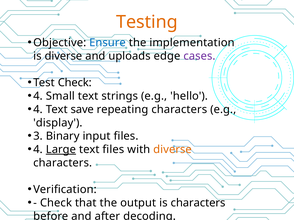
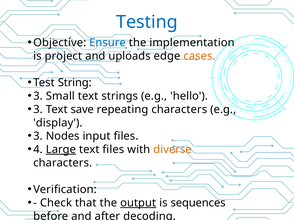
Testing colour: orange -> blue
is diverse: diverse -> project
cases colour: purple -> orange
Test Check: Check -> String
4 at (38, 96): 4 -> 3
4 at (38, 110): 4 -> 3
Binary: Binary -> Nodes
output at (138, 203) underline: none -> present
is characters: characters -> sequences
